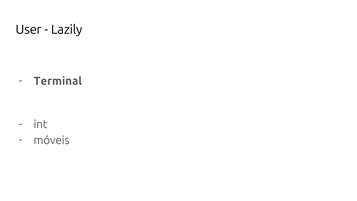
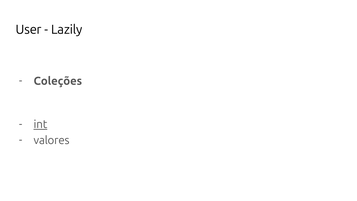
Terminal: Terminal -> Coleções
int underline: none -> present
móveis: móveis -> valores
